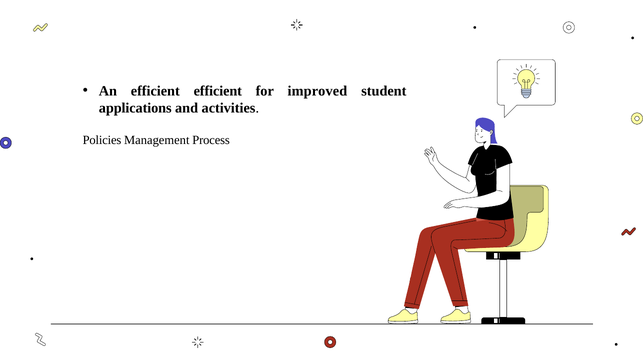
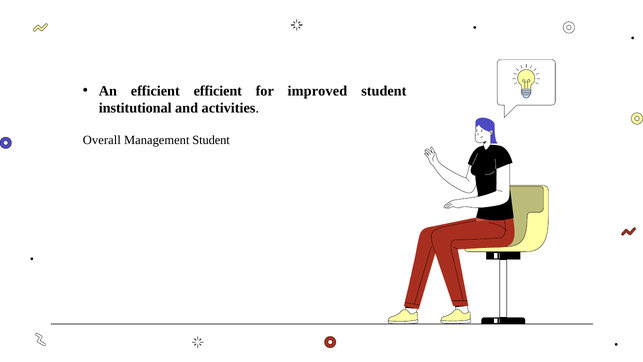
applications: applications -> institutional
Policies: Policies -> Overall
Management Process: Process -> Student
